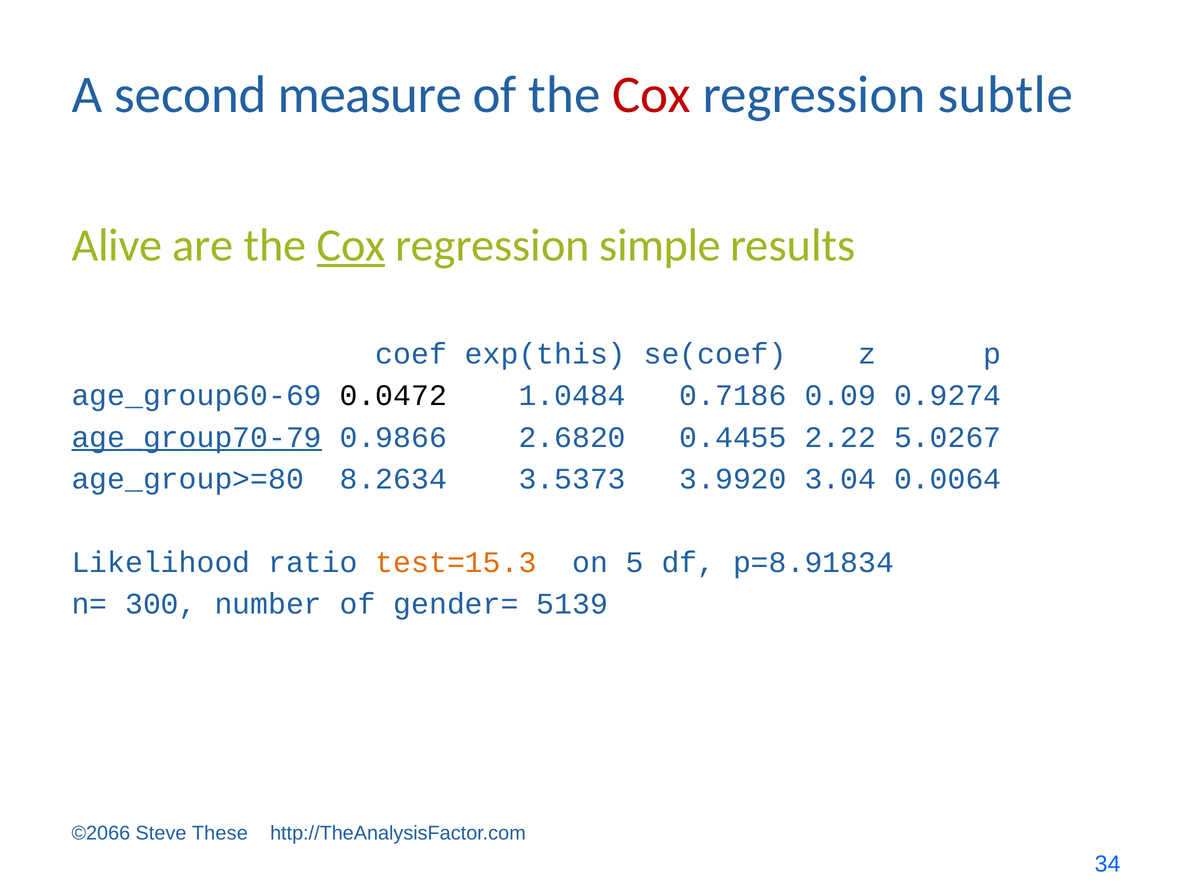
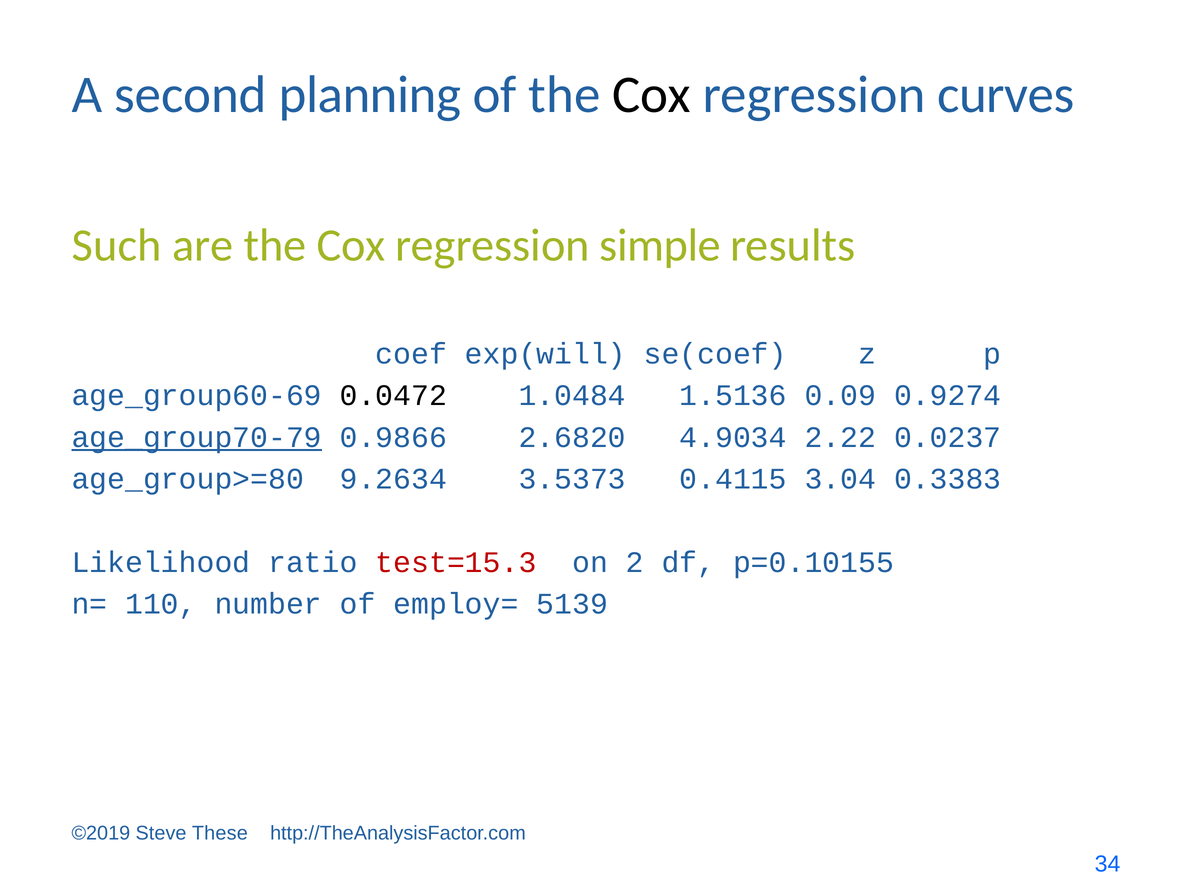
measure: measure -> planning
Cox at (652, 95) colour: red -> black
subtle: subtle -> curves
Alive: Alive -> Such
Cox at (351, 246) underline: present -> none
exp(this: exp(this -> exp(will
0.7186: 0.7186 -> 1.5136
0.4455: 0.4455 -> 4.9034
5.0267: 5.0267 -> 0.0237
8.2634: 8.2634 -> 9.2634
3.9920: 3.9920 -> 0.4115
0.0064: 0.0064 -> 0.3383
test=15.3 colour: orange -> red
5: 5 -> 2
p=8.91834: p=8.91834 -> p=0.10155
300: 300 -> 110
gender=: gender= -> employ=
©2066: ©2066 -> ©2019
